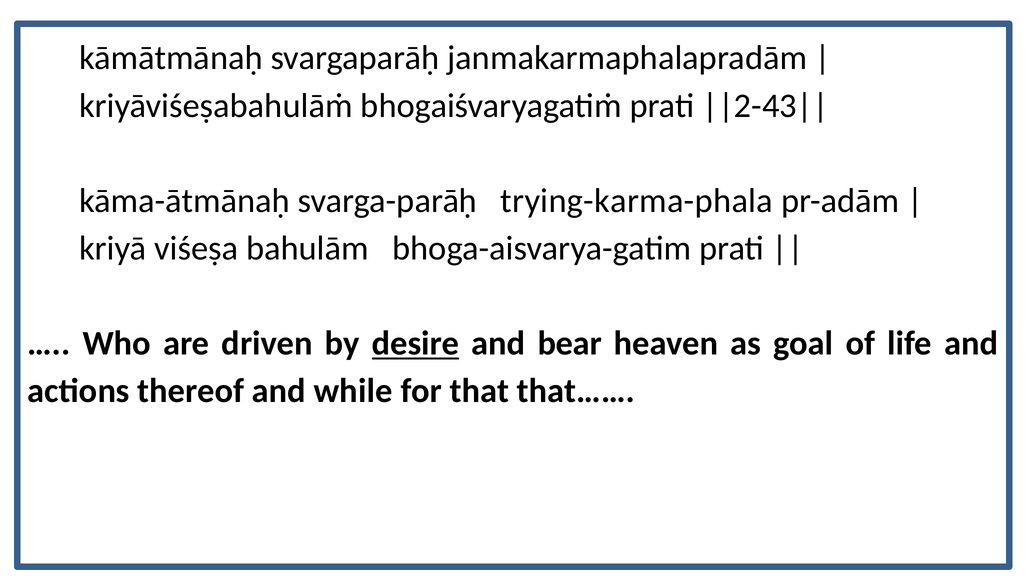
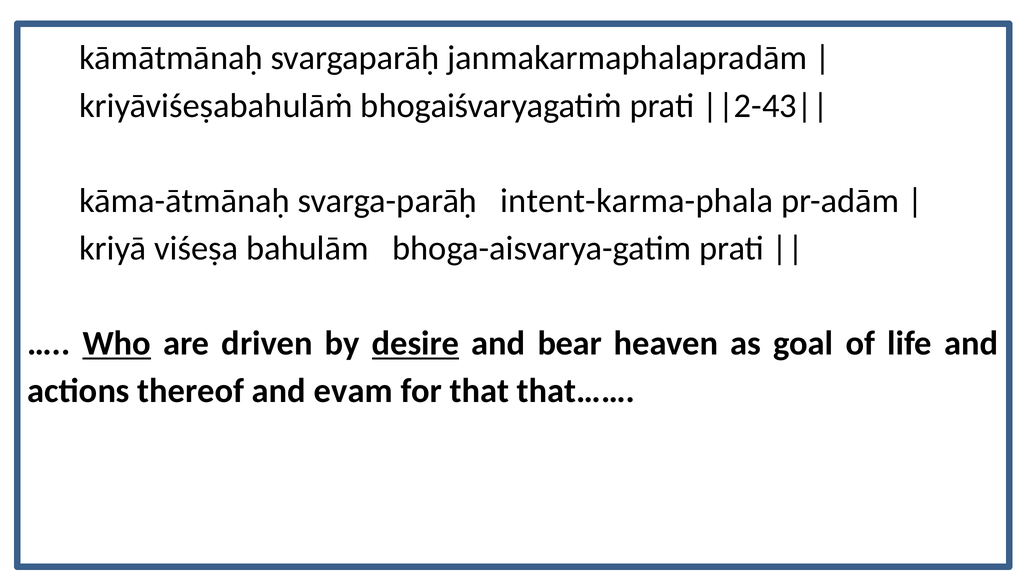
trying-karma-phala: trying-karma-phala -> intent-karma-phala
Who underline: none -> present
while: while -> evam
